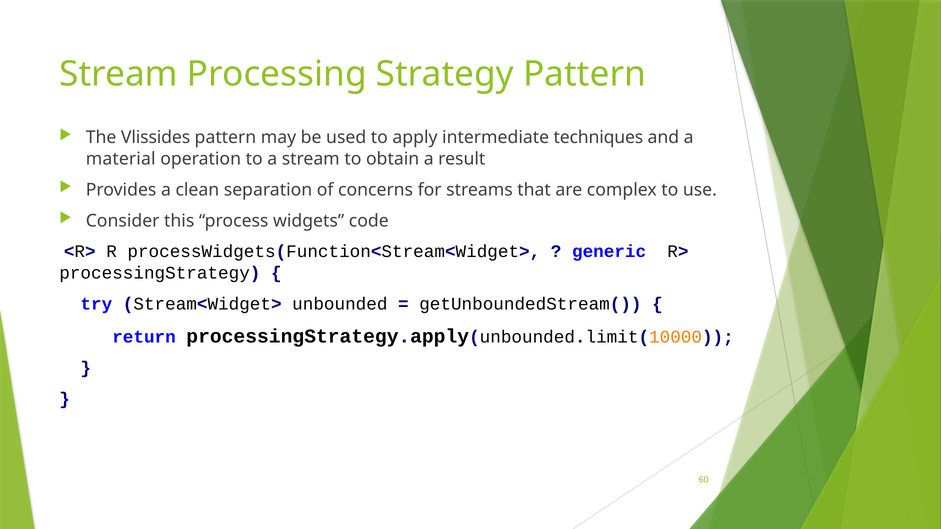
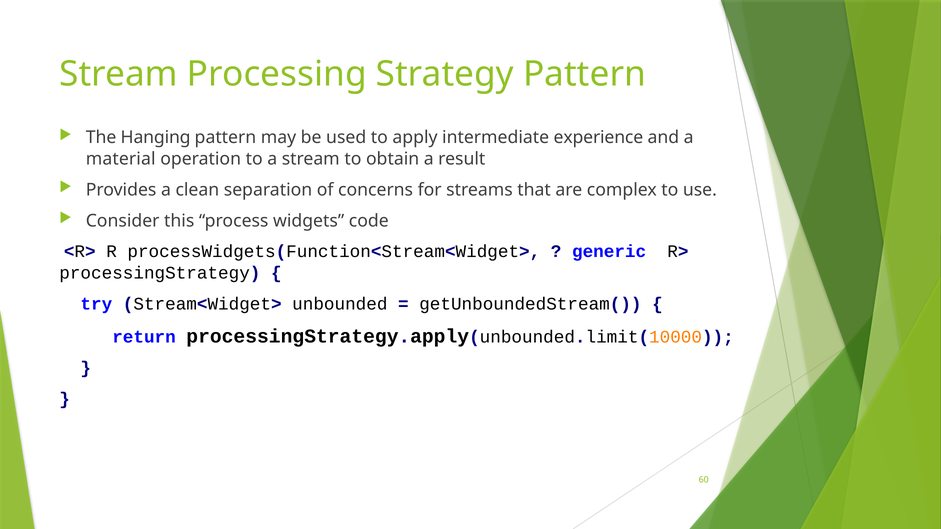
Vlissides: Vlissides -> Hanging
techniques: techniques -> experience
